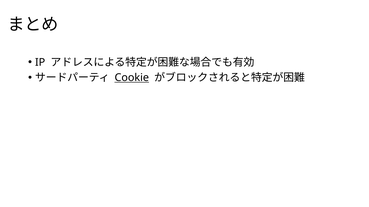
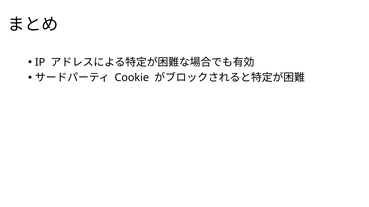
Cookie underline: present -> none
